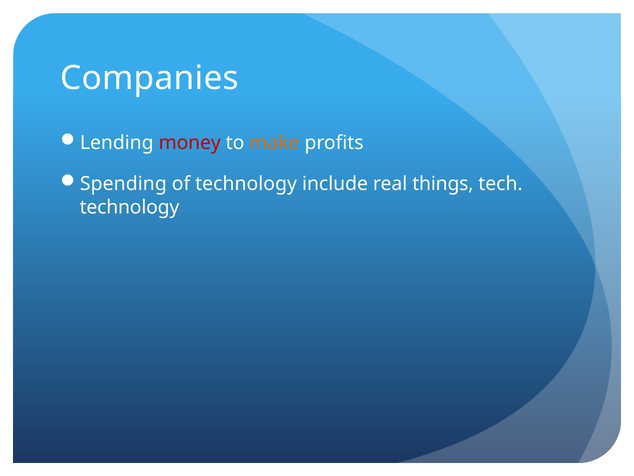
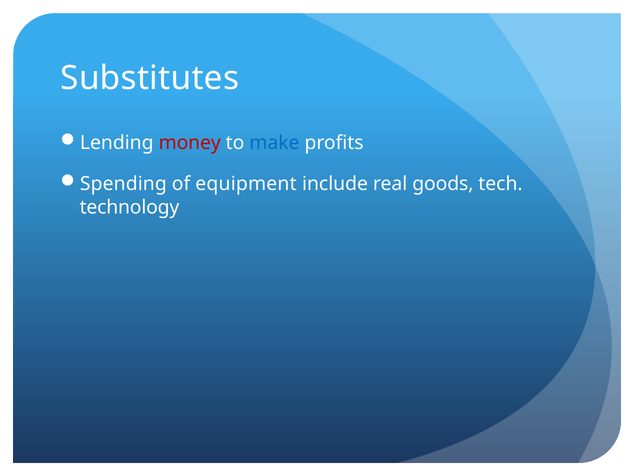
Companies: Companies -> Substitutes
make colour: orange -> blue
of technology: technology -> equipment
things: things -> goods
